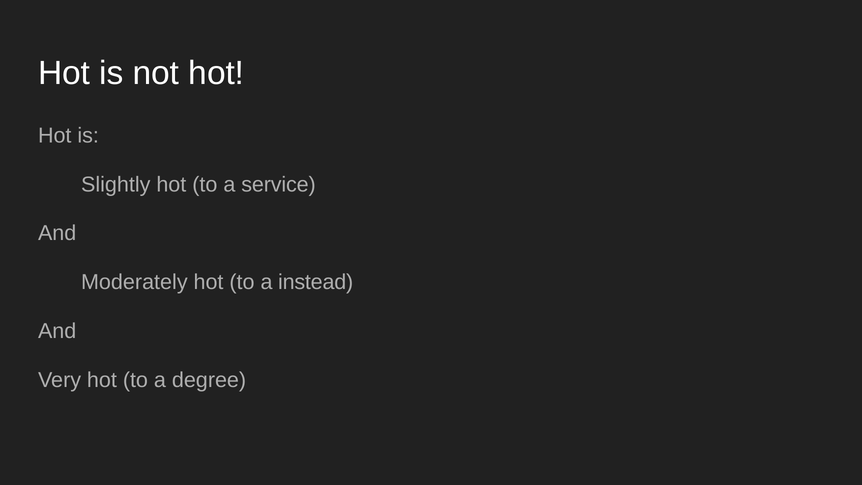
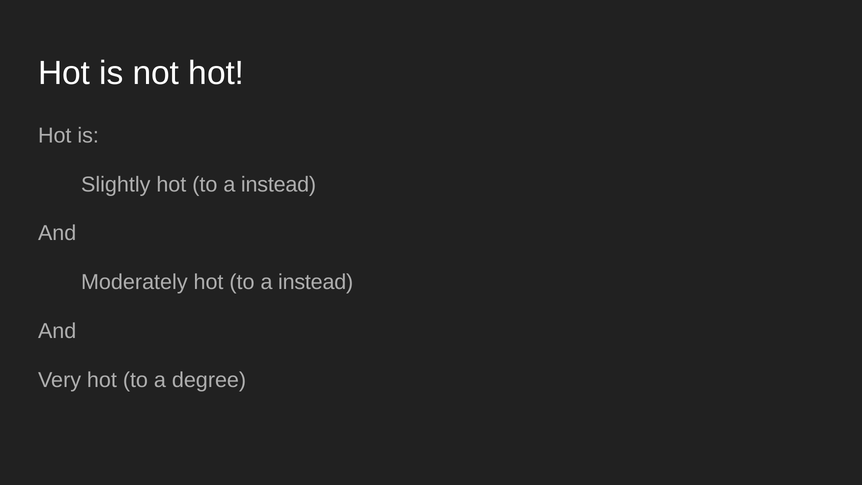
service at (279, 184): service -> instead
